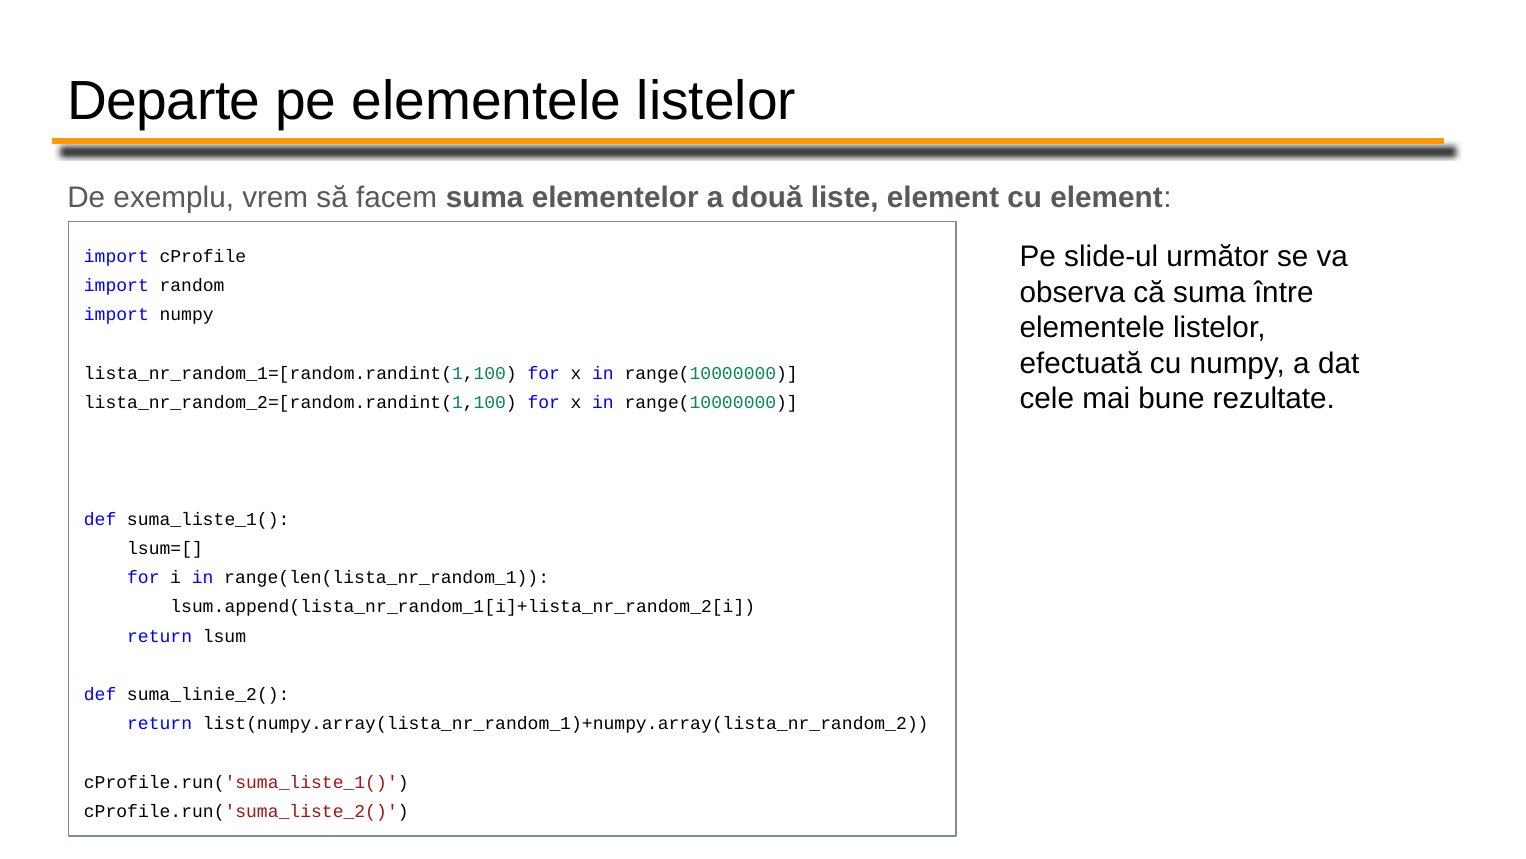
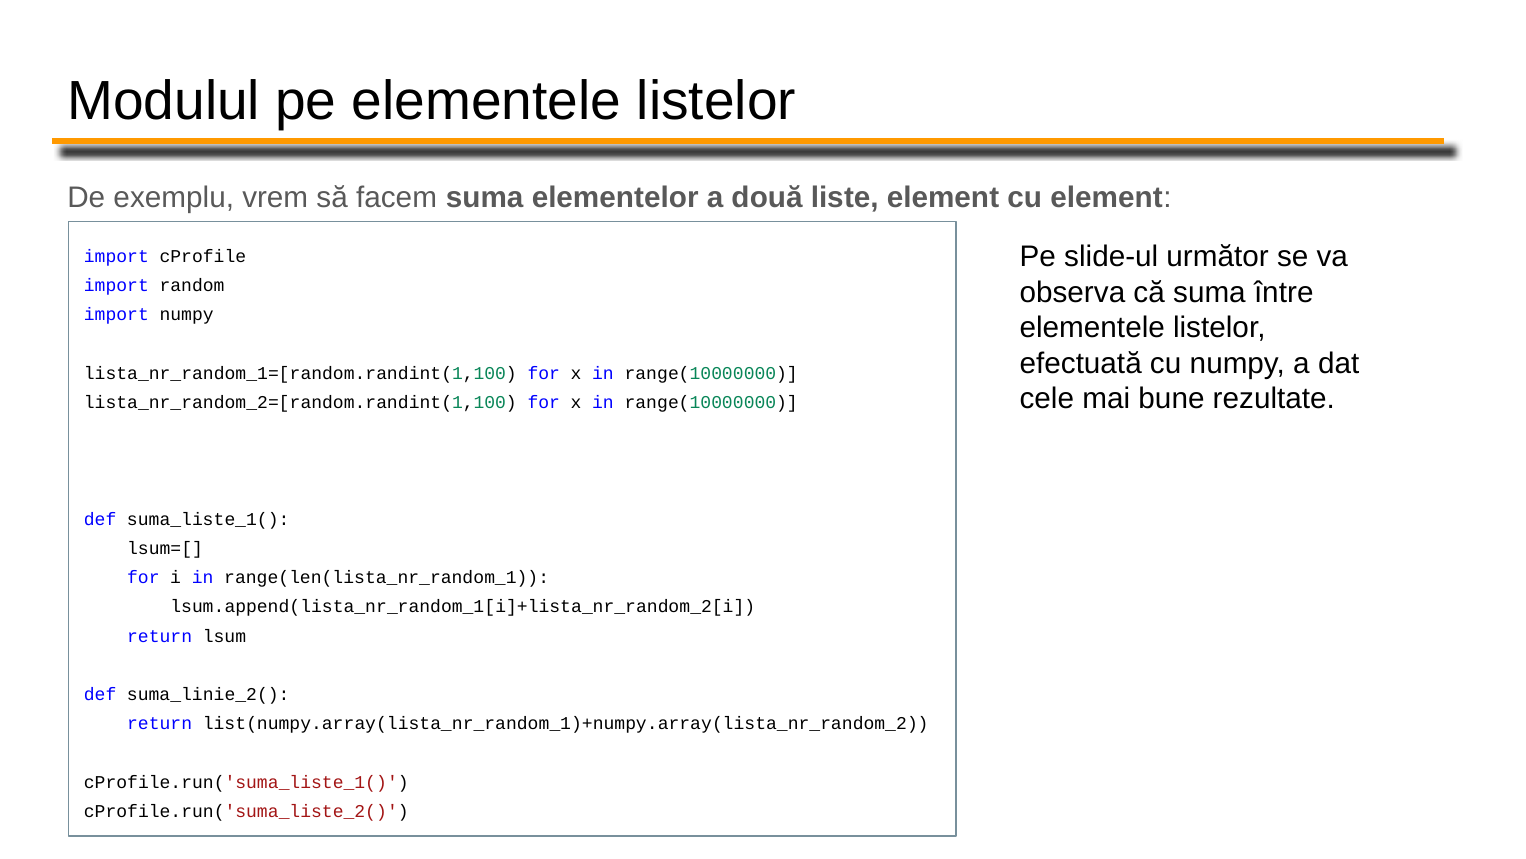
Departe: Departe -> Modulul
